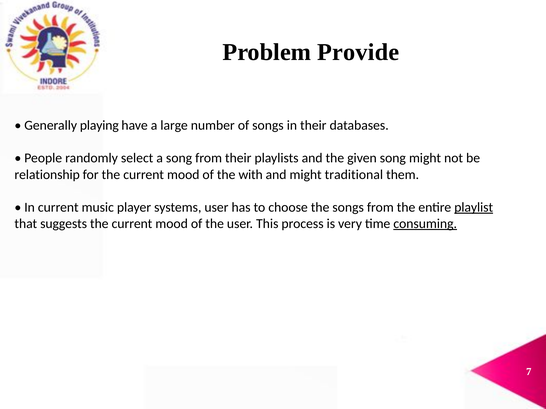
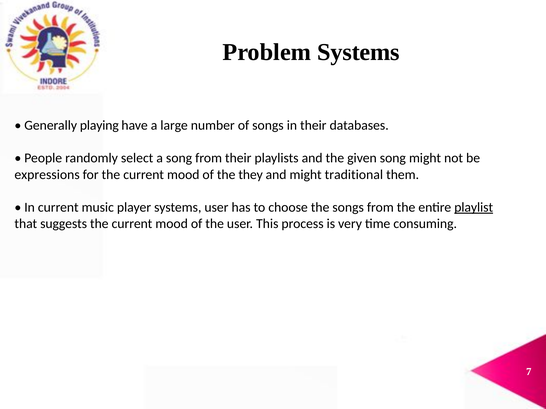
Problem Provide: Provide -> Systems
relationship: relationship -> expressions
with: with -> they
consuming underline: present -> none
